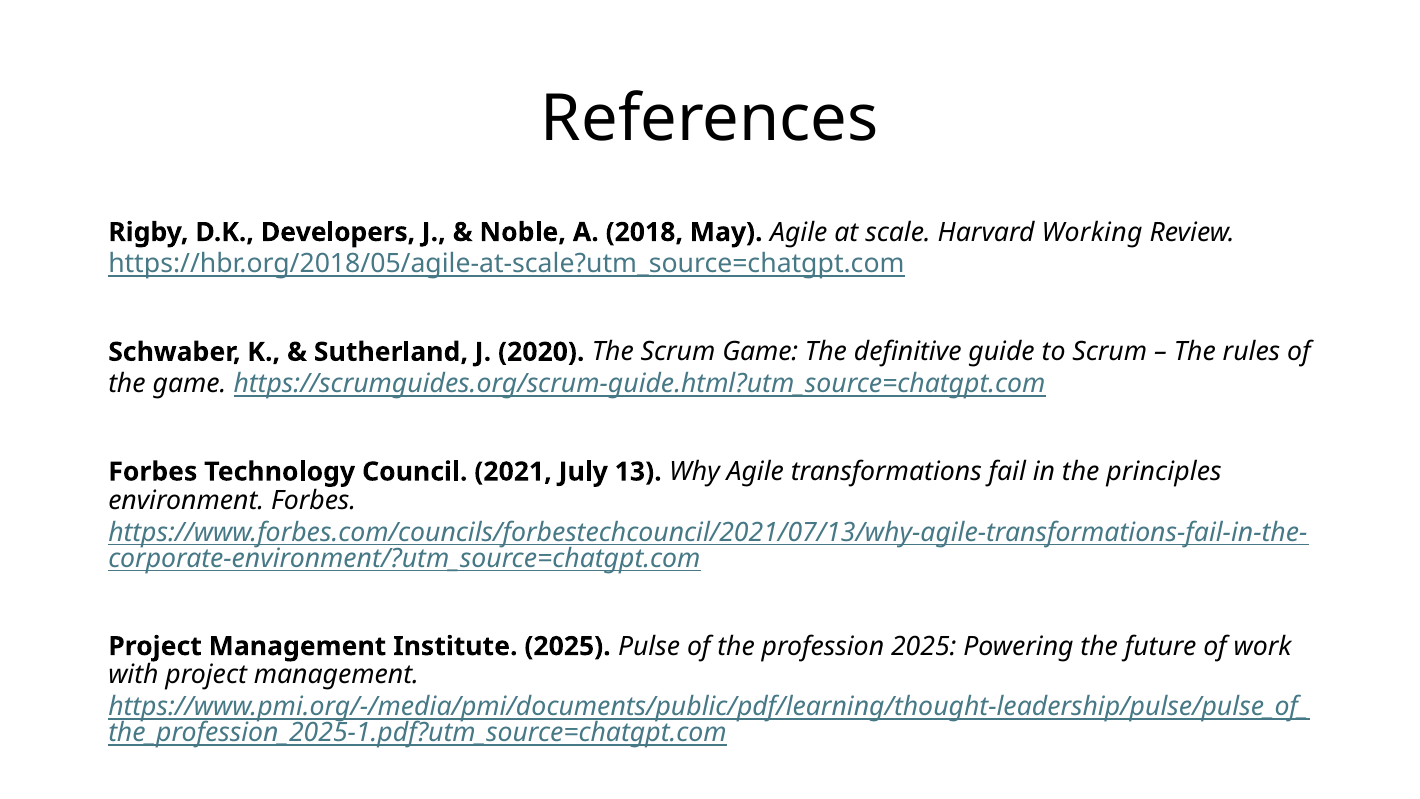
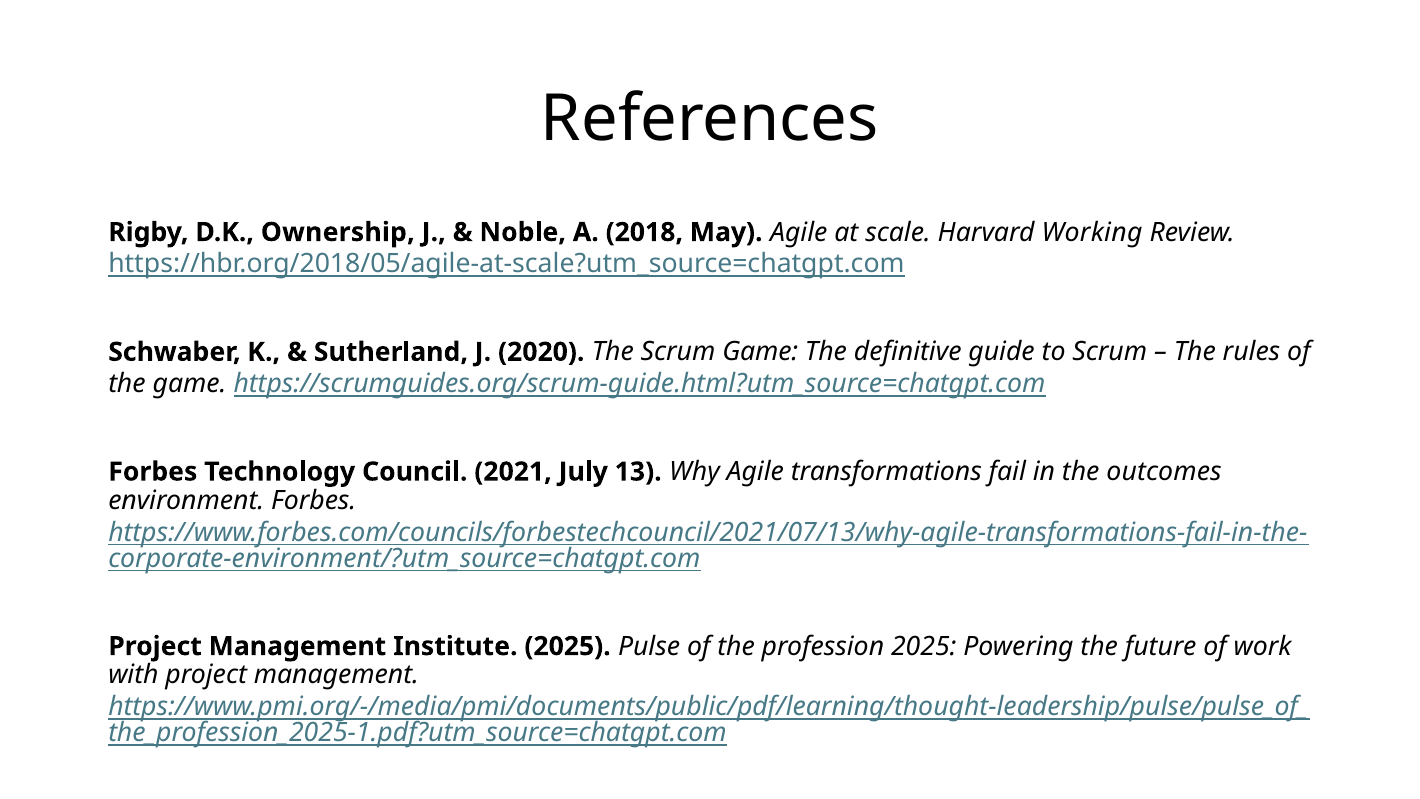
Developers: Developers -> Ownership
principles: principles -> outcomes
